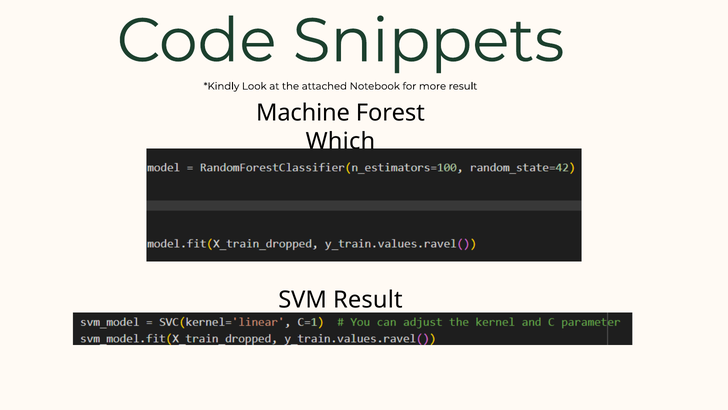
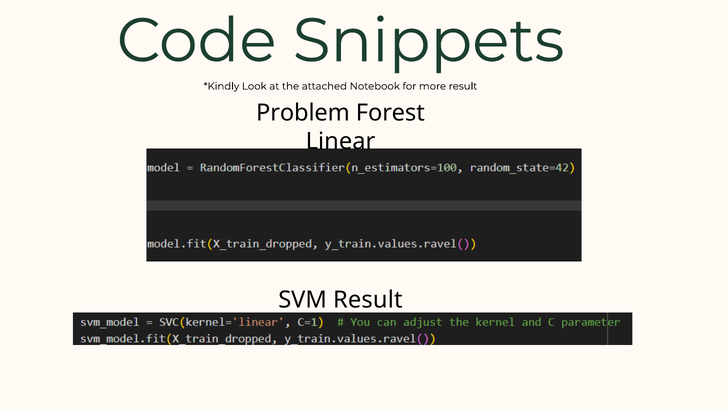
Machine: Machine -> Problem
Which: Which -> Linear
